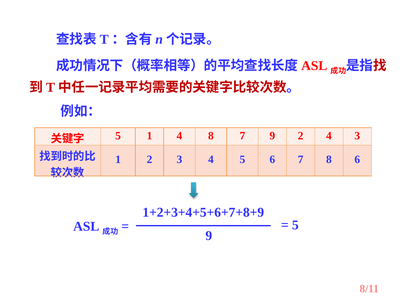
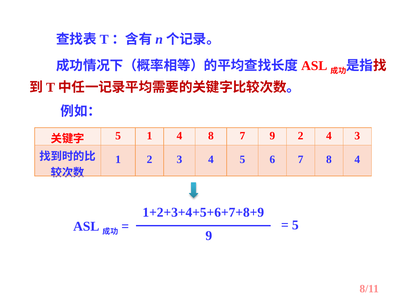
8 6: 6 -> 4
